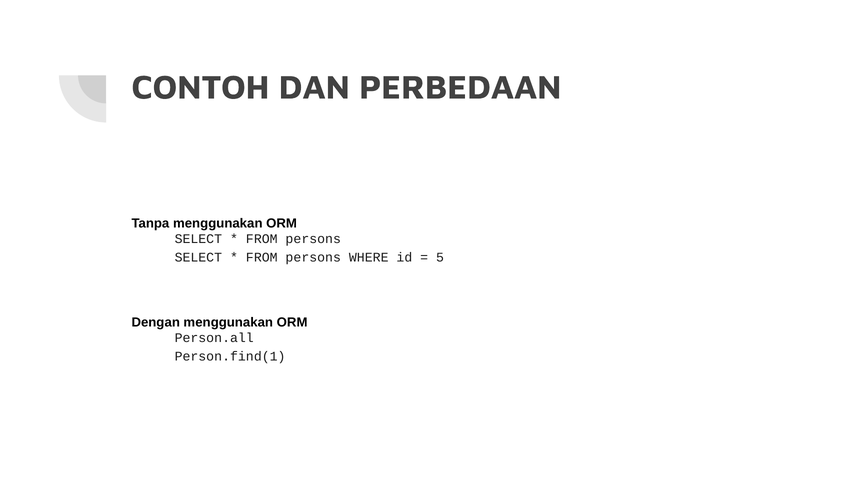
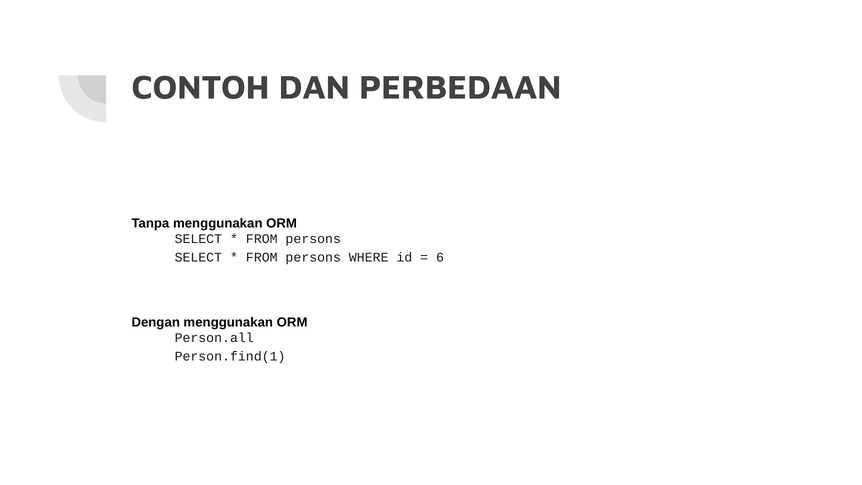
5: 5 -> 6
